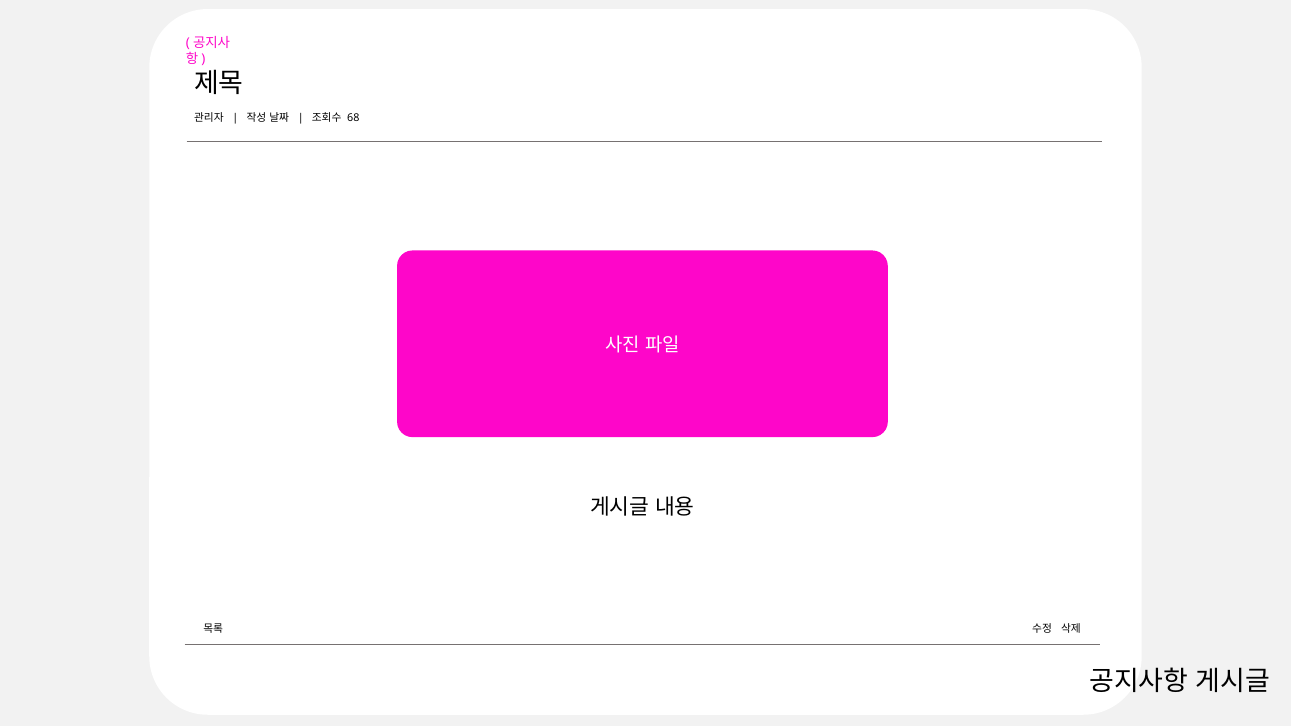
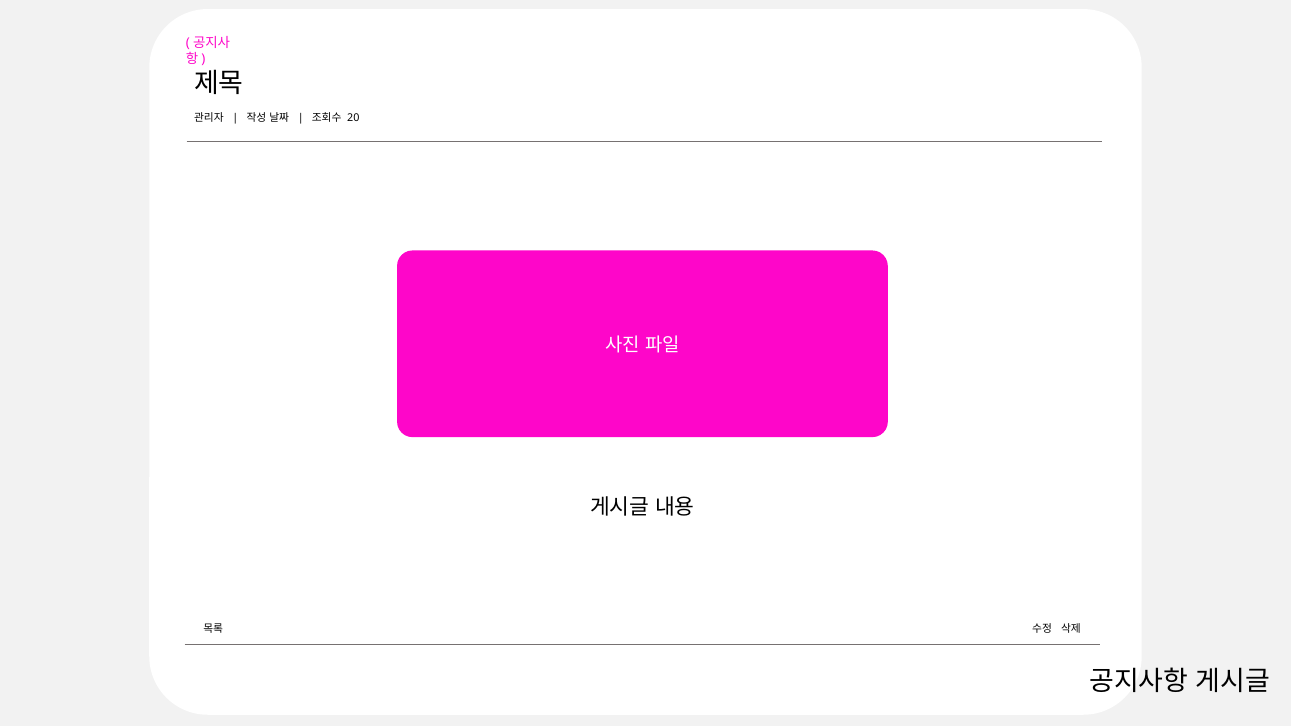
68: 68 -> 20
